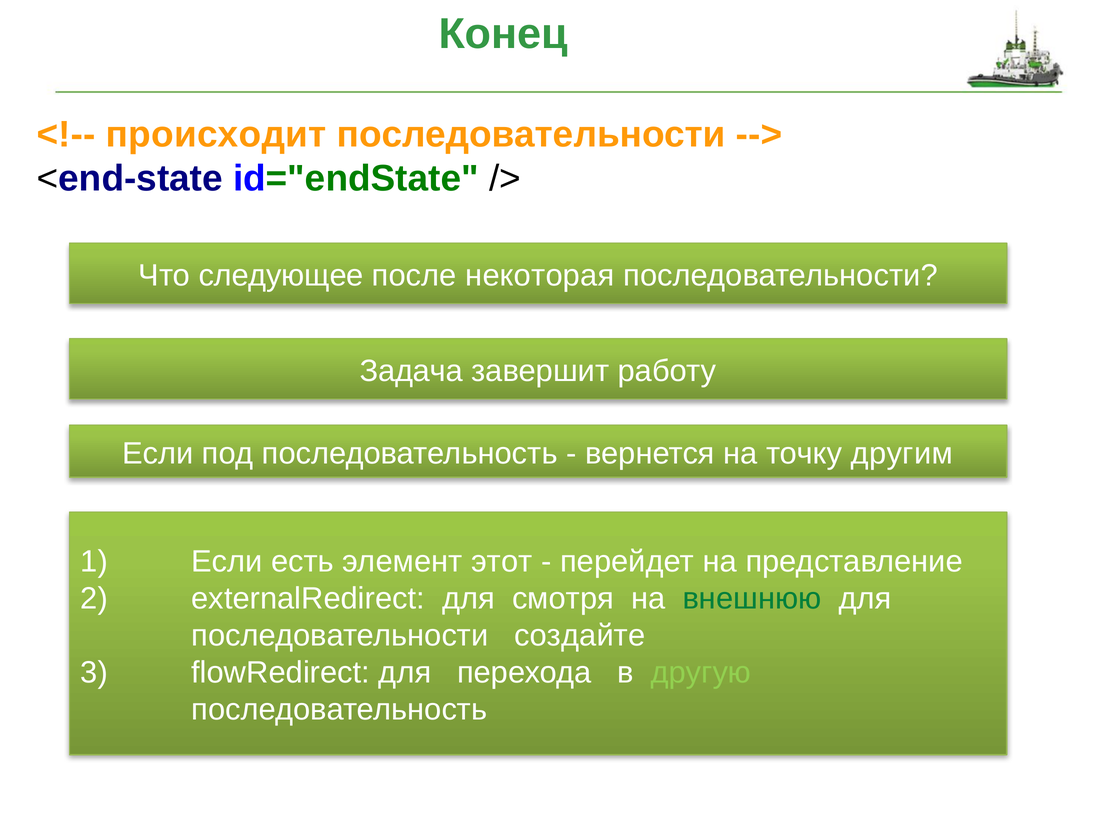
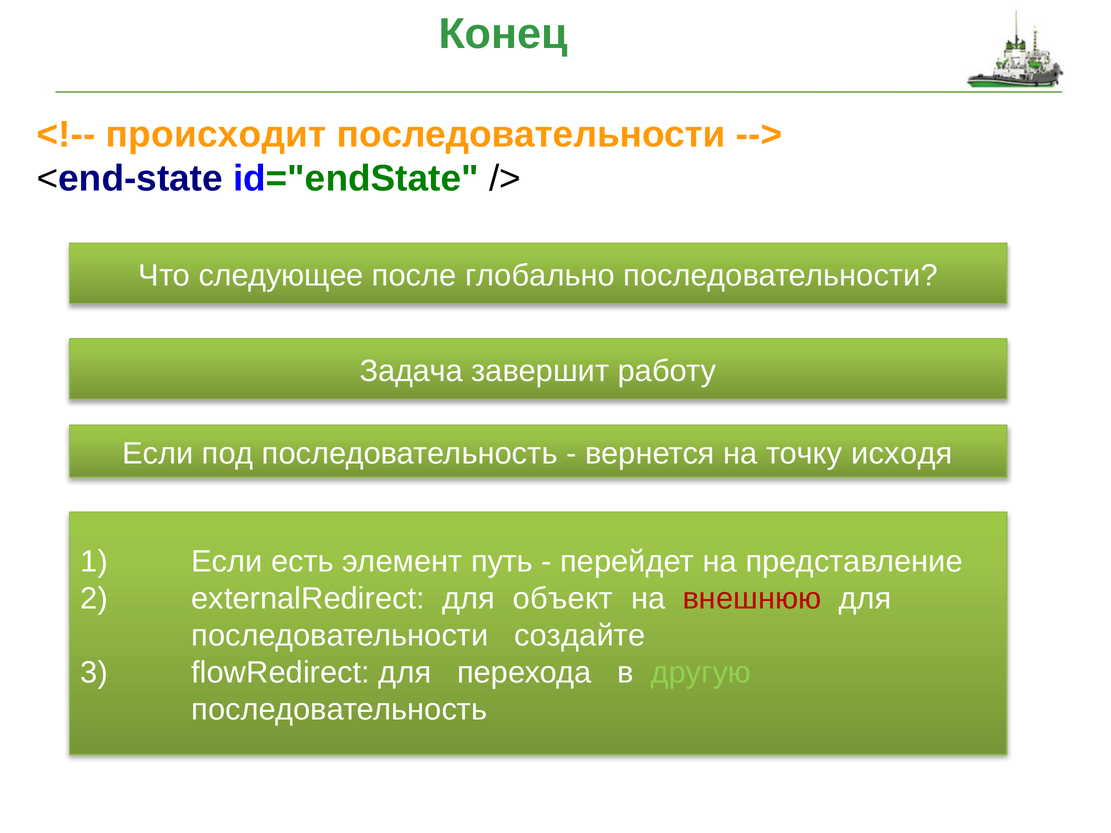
некоторая: некоторая -> глобально
другим: другим -> исходя
этот: этот -> путь
смотря: смотря -> объект
внешнюю colour: green -> red
